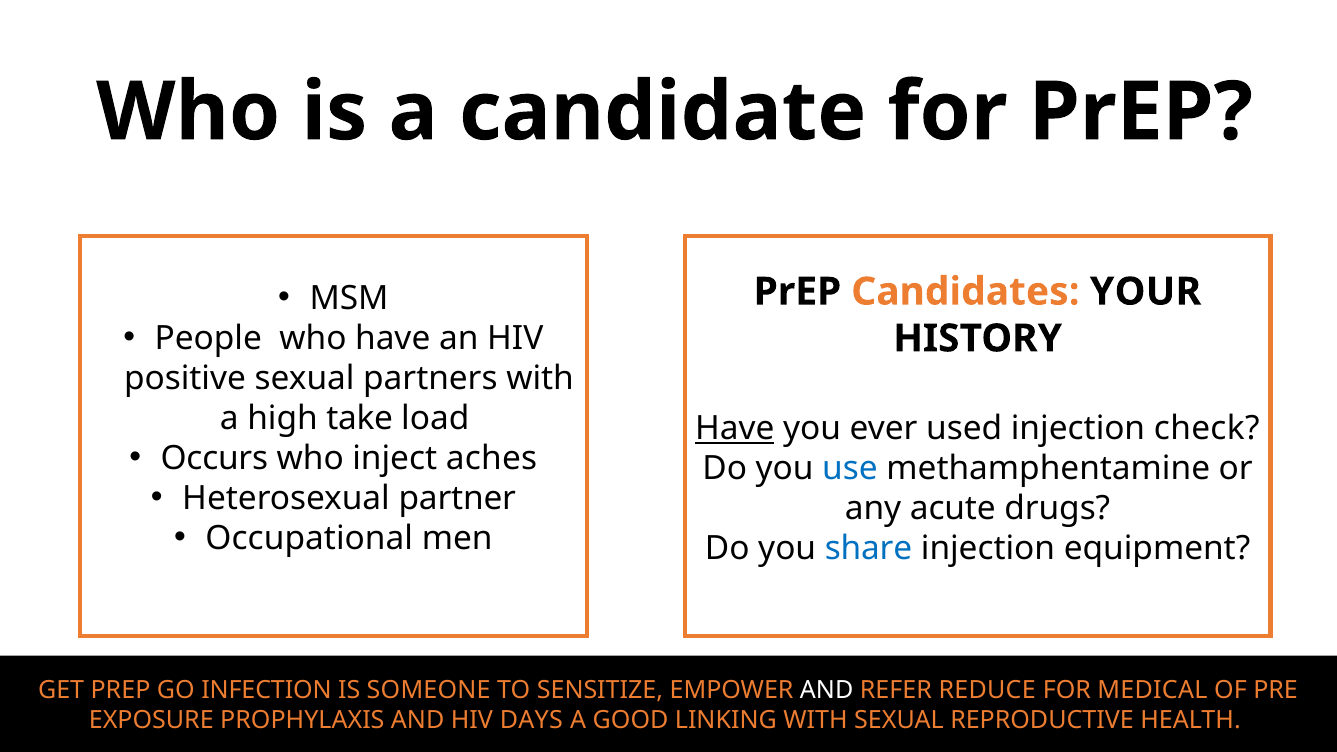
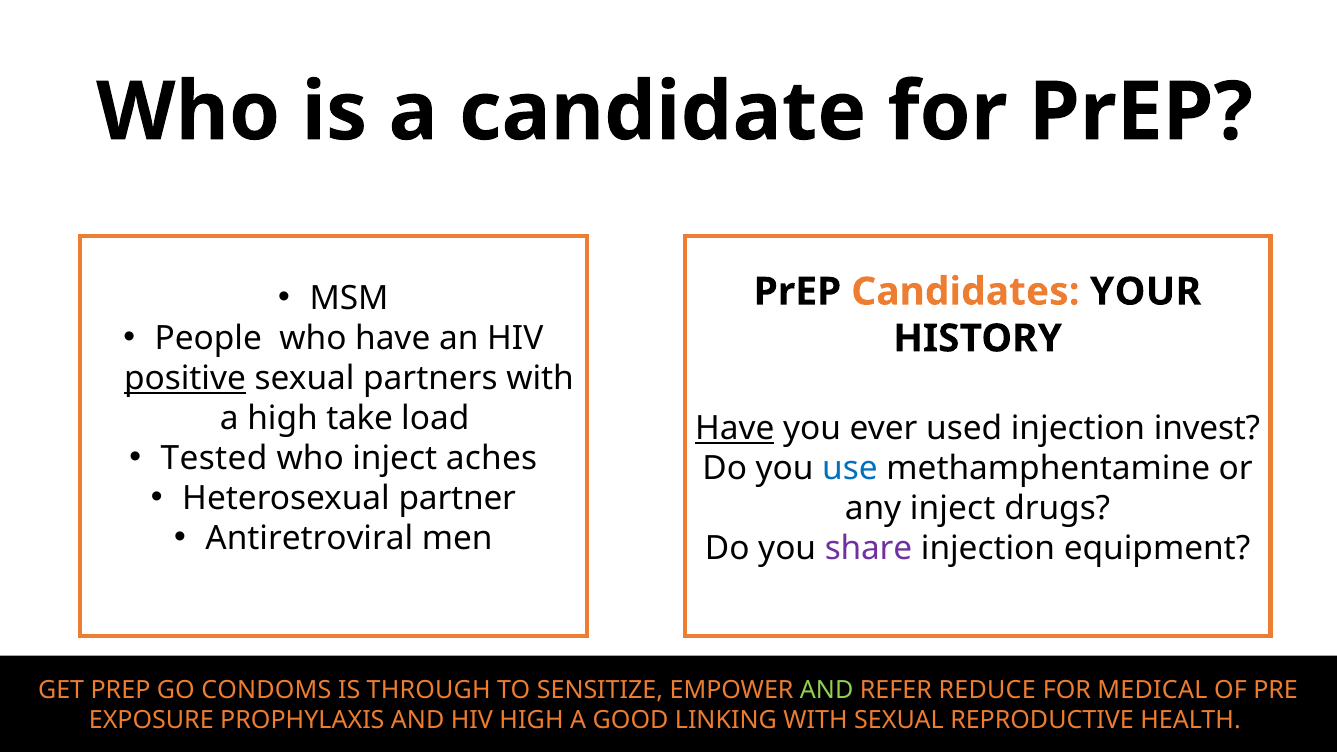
positive underline: none -> present
check: check -> invest
Occurs: Occurs -> Tested
any acute: acute -> inject
Occupational: Occupational -> Antiretroviral
share colour: blue -> purple
INFECTION: INFECTION -> CONDOMS
SOMEONE: SOMEONE -> THROUGH
AND at (827, 691) colour: white -> light green
HIV DAYS: DAYS -> HIGH
